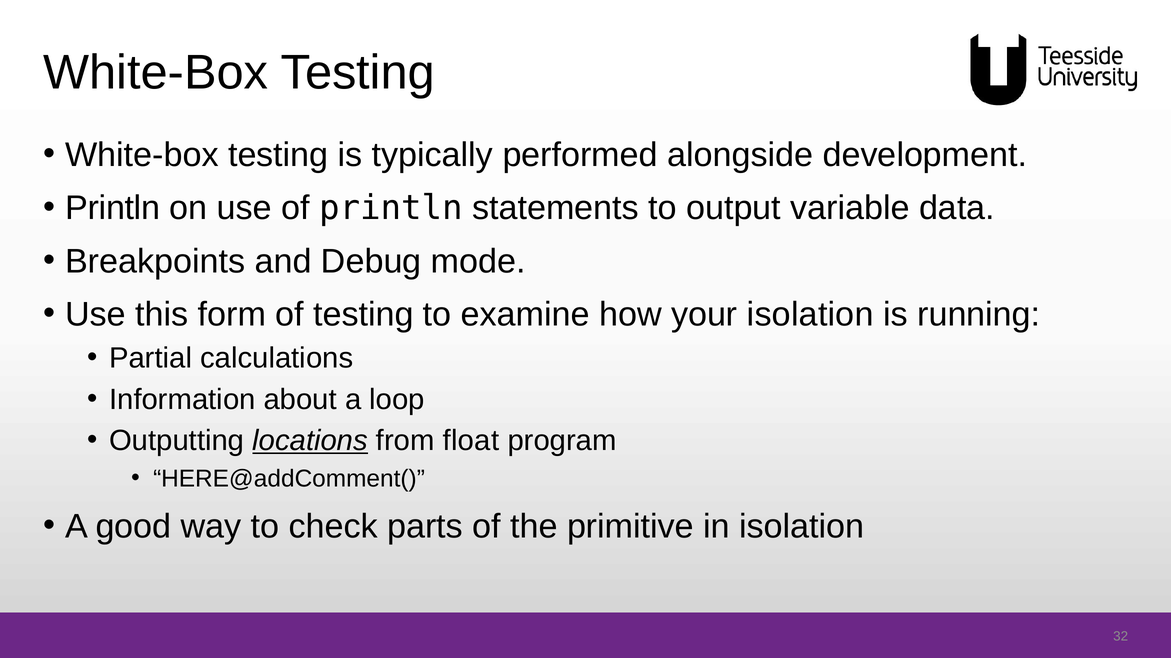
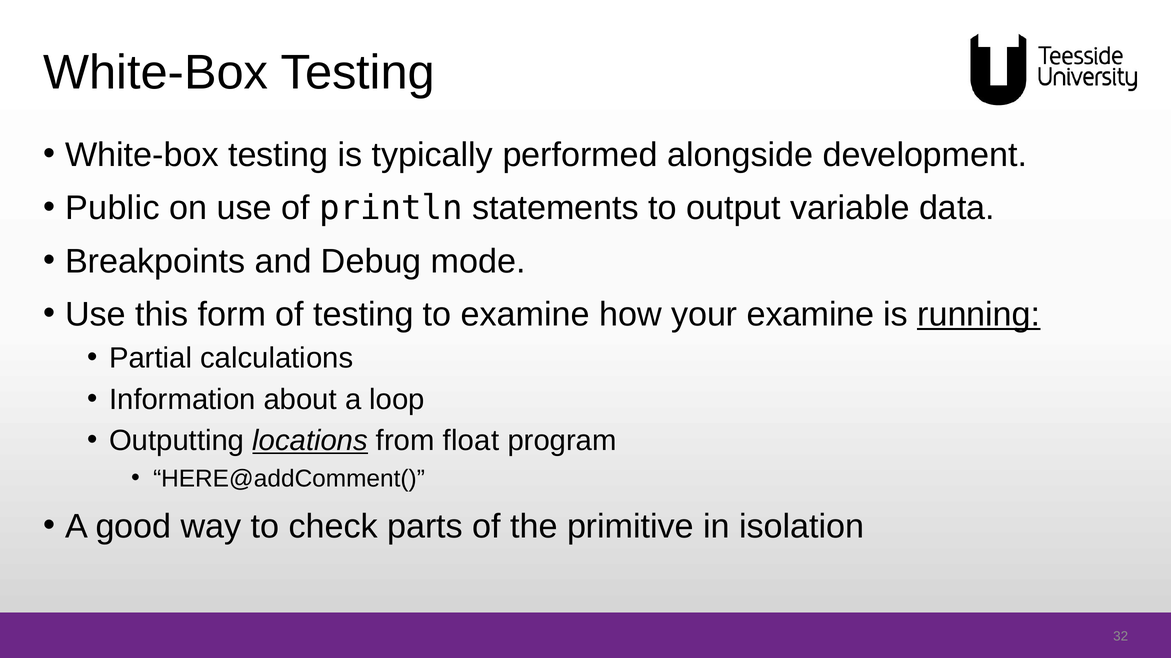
Println at (113, 208): Println -> Public
your isolation: isolation -> examine
running underline: none -> present
